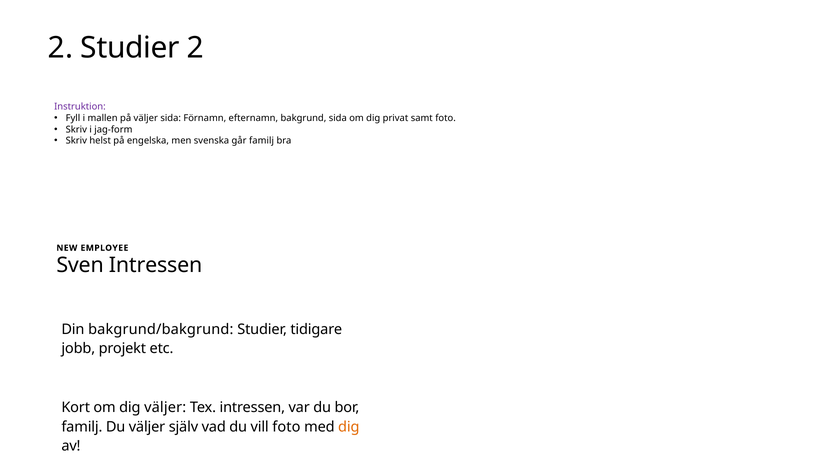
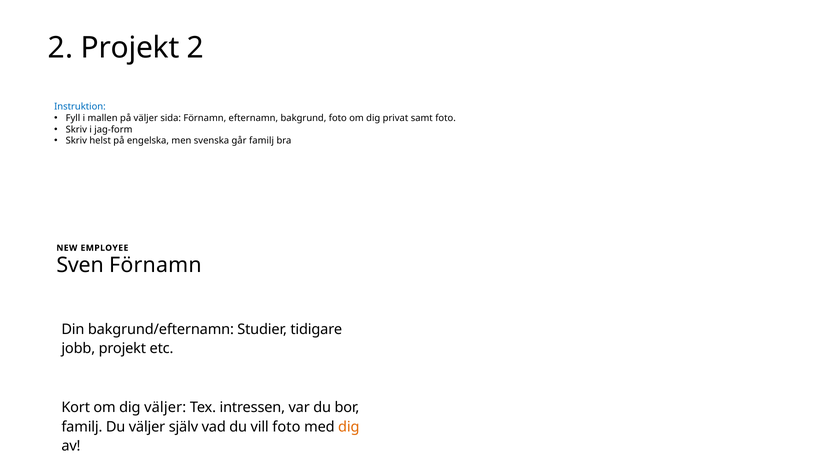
2 Studier: Studier -> Projekt
Instruktion colour: purple -> blue
bakgrund sida: sida -> foto
Sven Intressen: Intressen -> Förnamn
bakgrund/bakgrund: bakgrund/bakgrund -> bakgrund/efternamn
